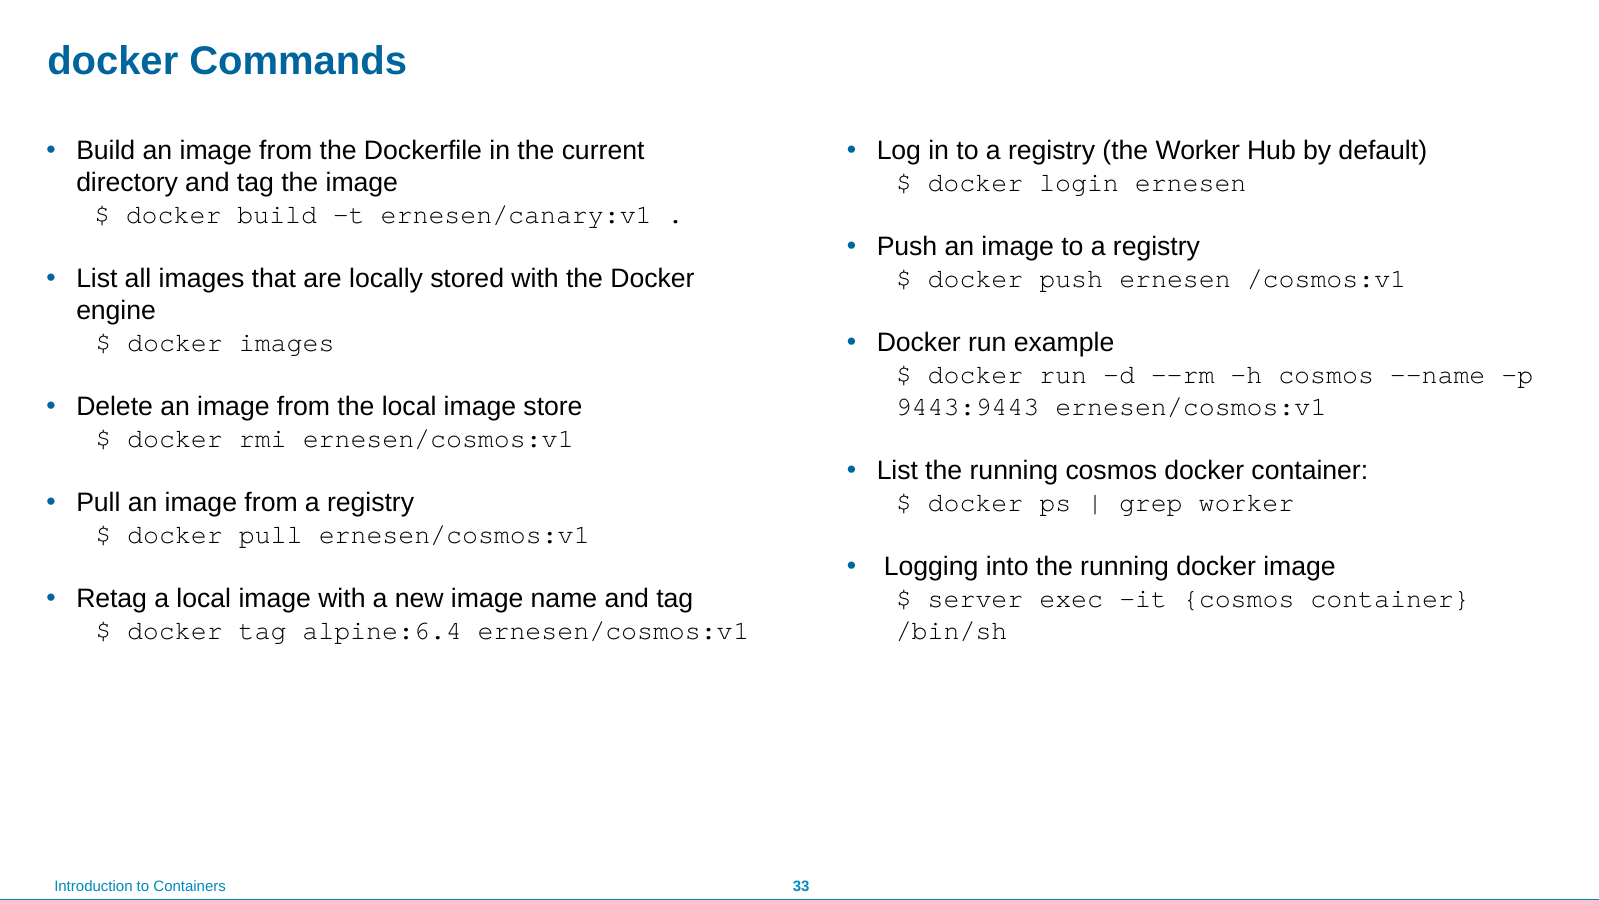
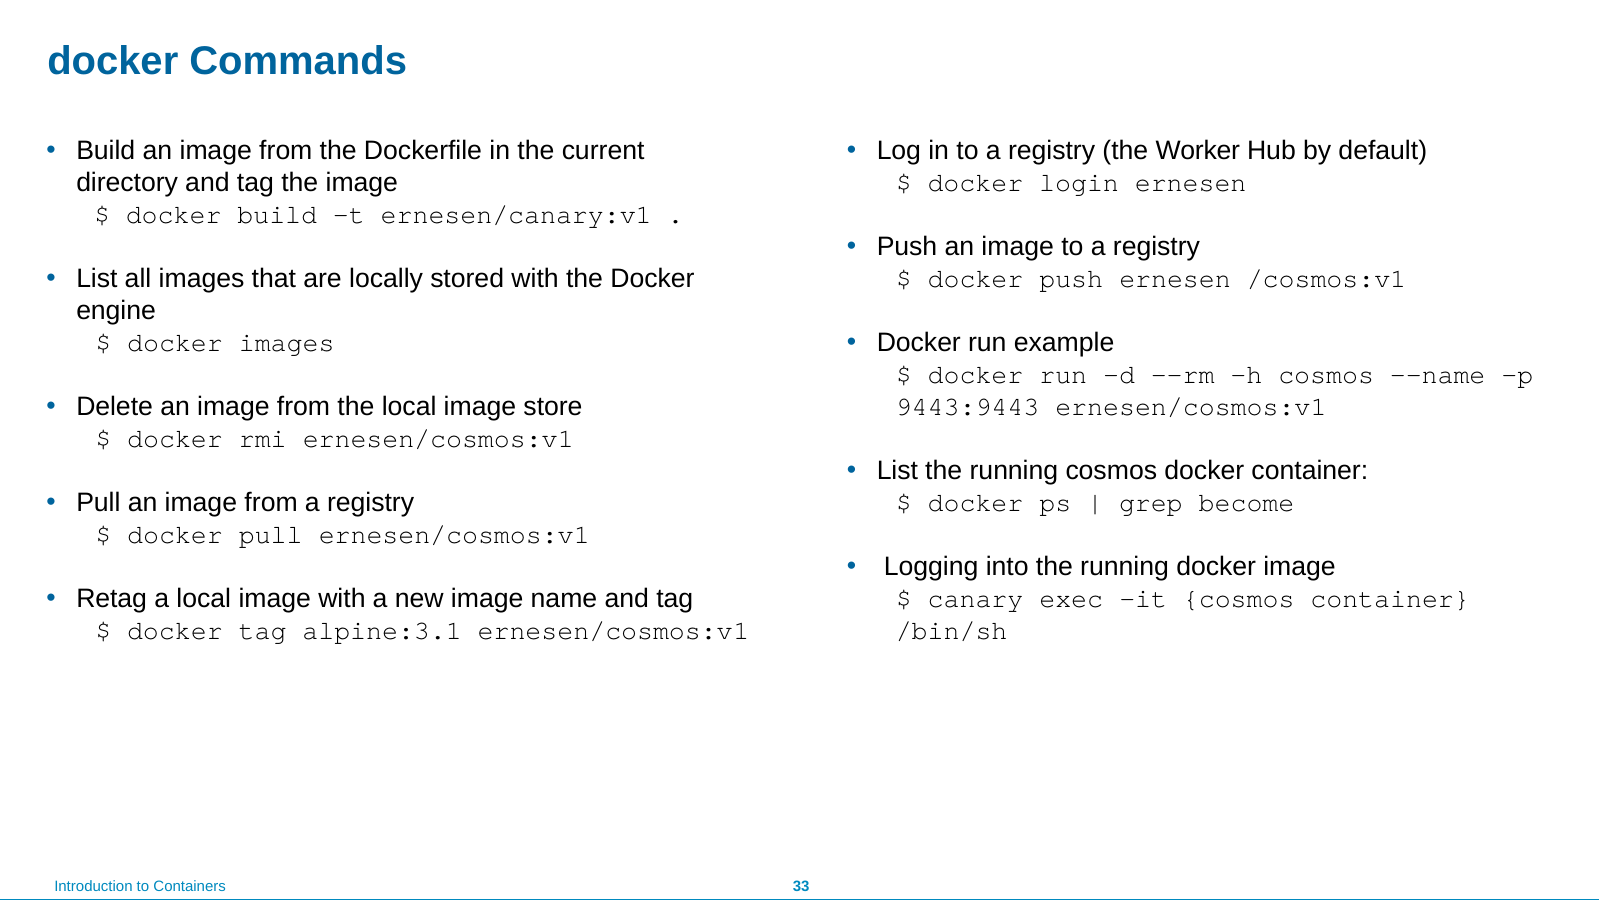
grep worker: worker -> become
server: server -> canary
alpine:6.4: alpine:6.4 -> alpine:3.1
